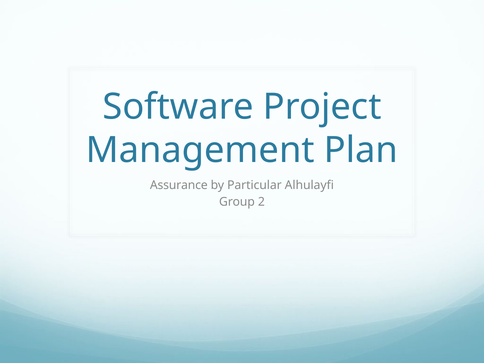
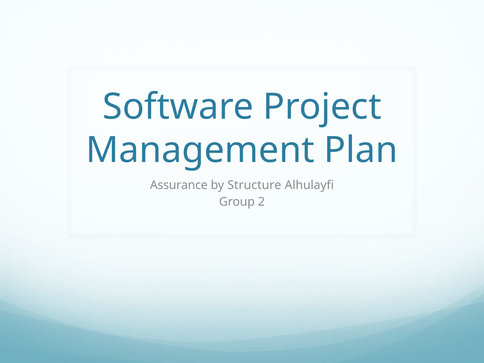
Particular: Particular -> Structure
